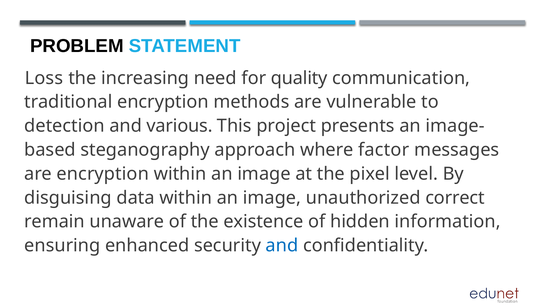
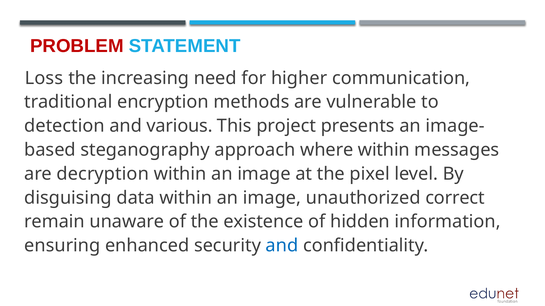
PROBLEM colour: black -> red
quality: quality -> higher
where factor: factor -> within
are encryption: encryption -> decryption
